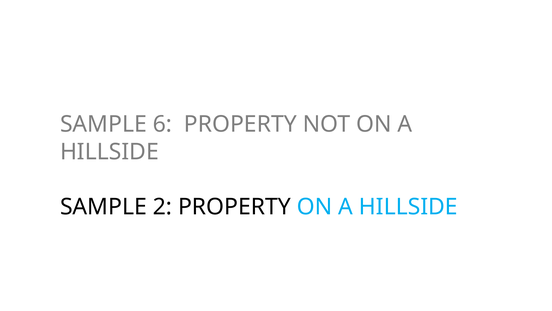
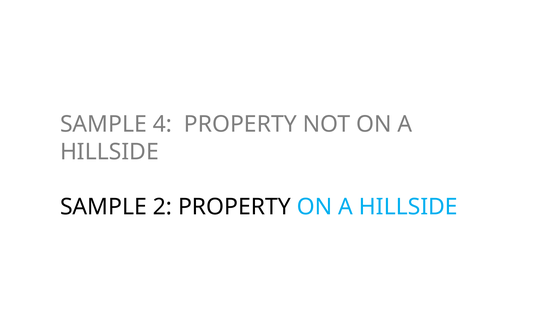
6: 6 -> 4
